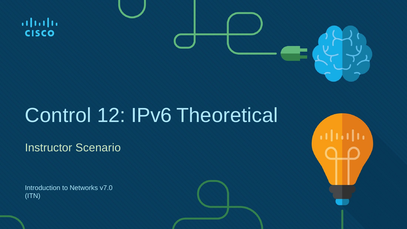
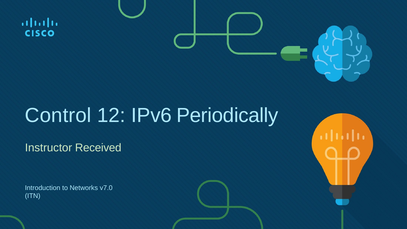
Theoretical: Theoretical -> Periodically
Scenario: Scenario -> Received
